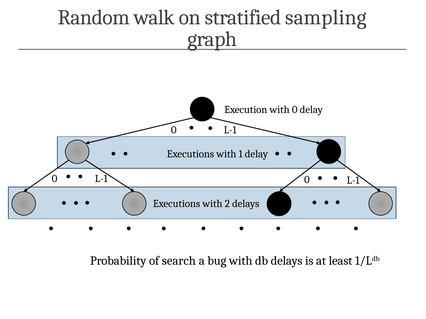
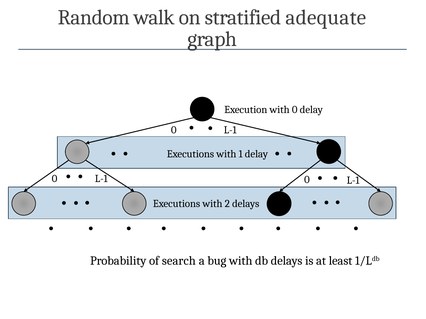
sampling: sampling -> adequate
